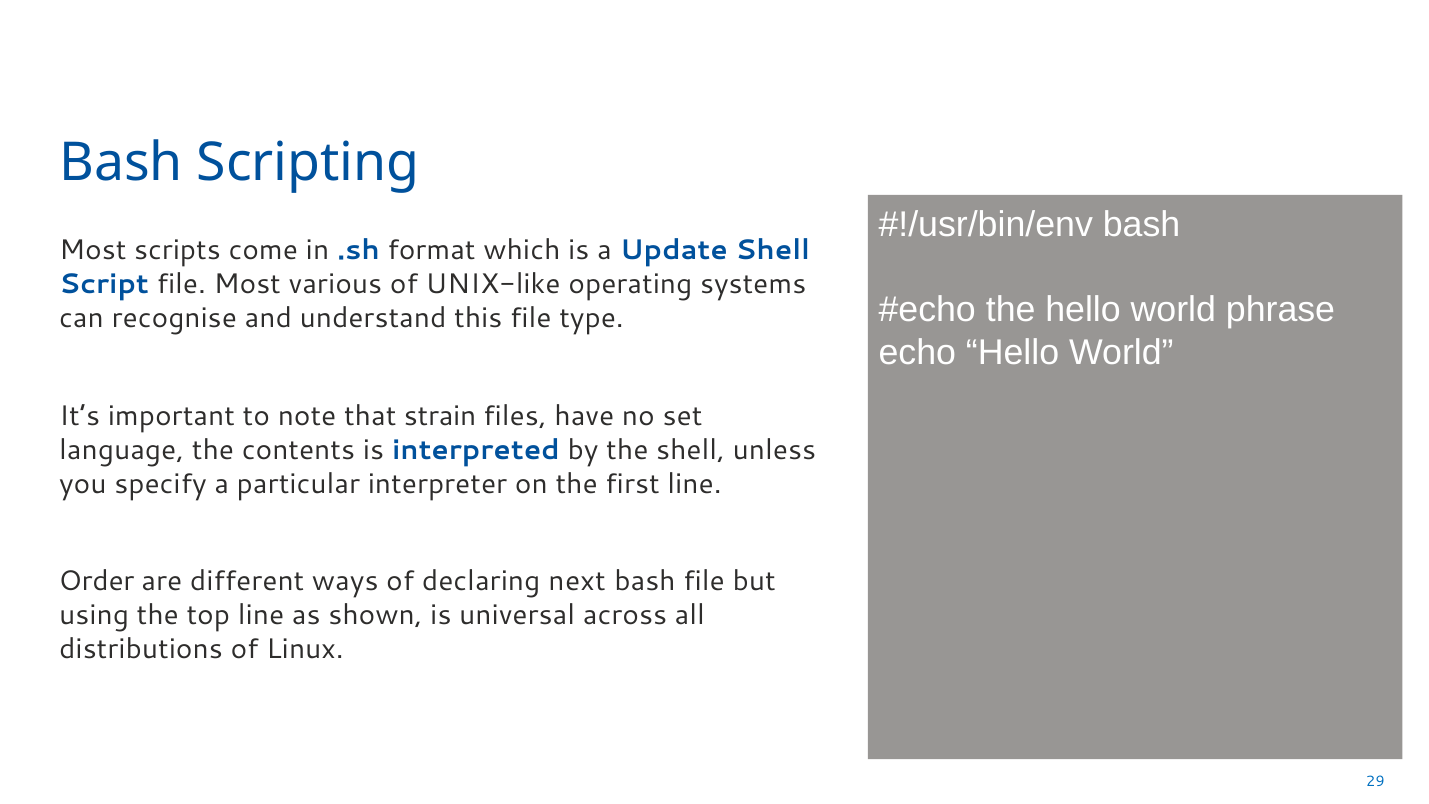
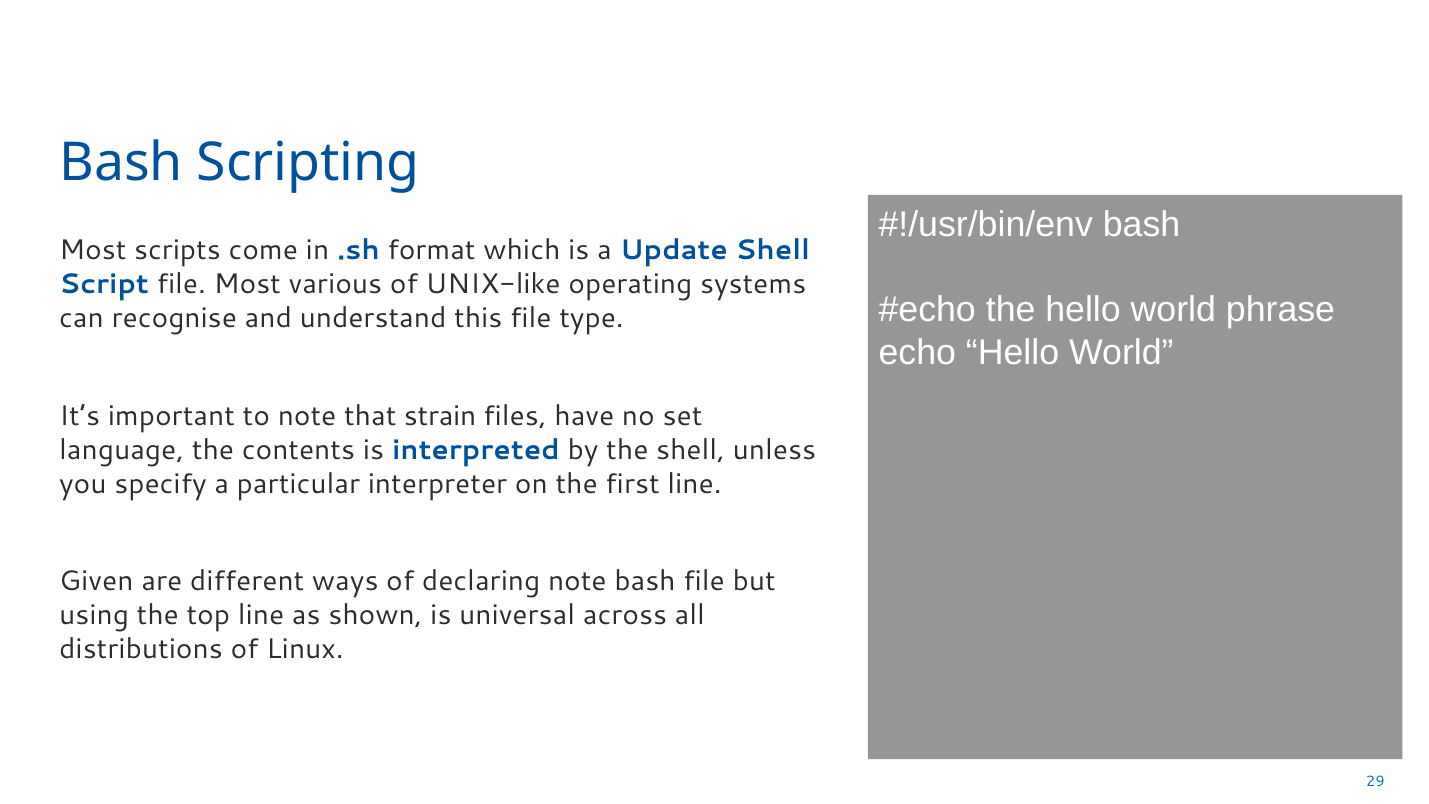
Order: Order -> Given
declaring next: next -> note
